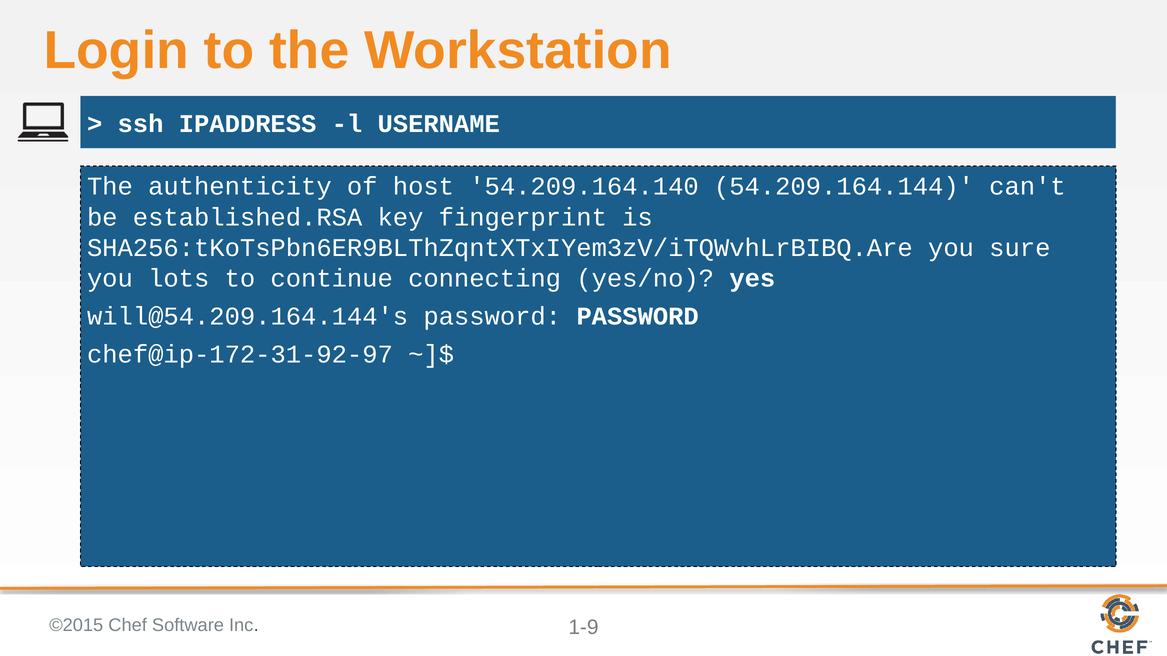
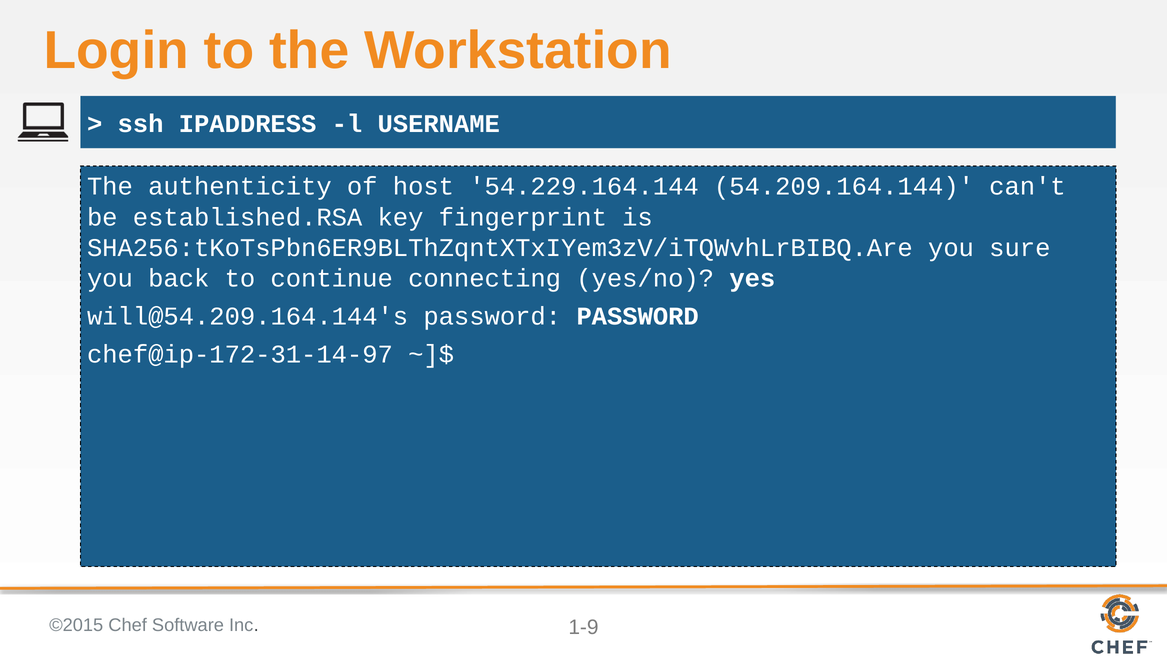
54.209.164.140: 54.209.164.140 -> 54.229.164.144
lots: lots -> back
chef@ip-172-31-92-97: chef@ip-172-31-92-97 -> chef@ip-172-31-14-97
